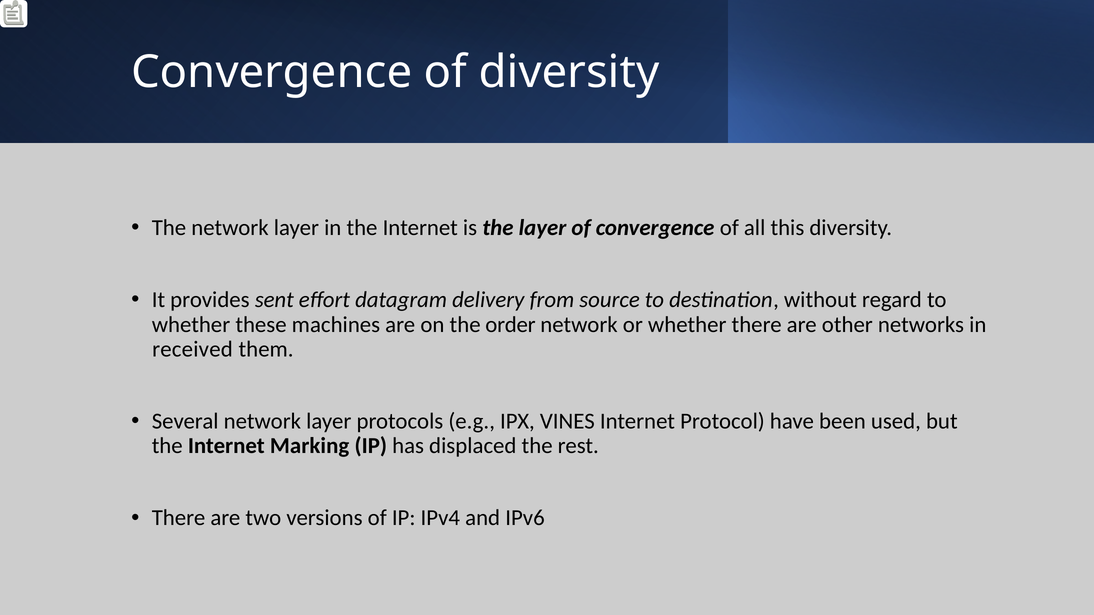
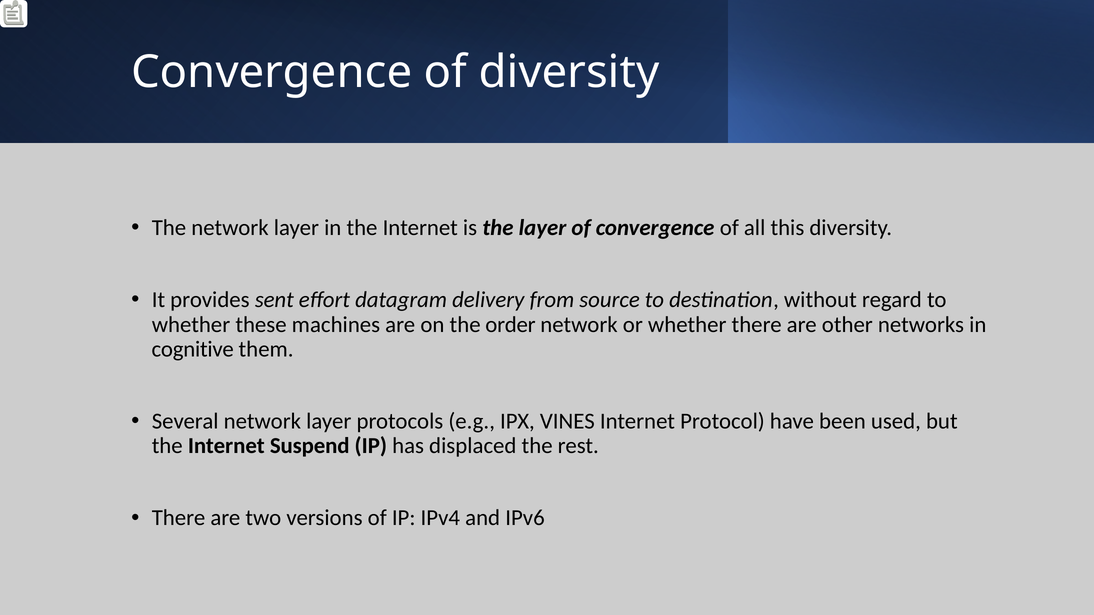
received: received -> cognitive
Marking: Marking -> Suspend
